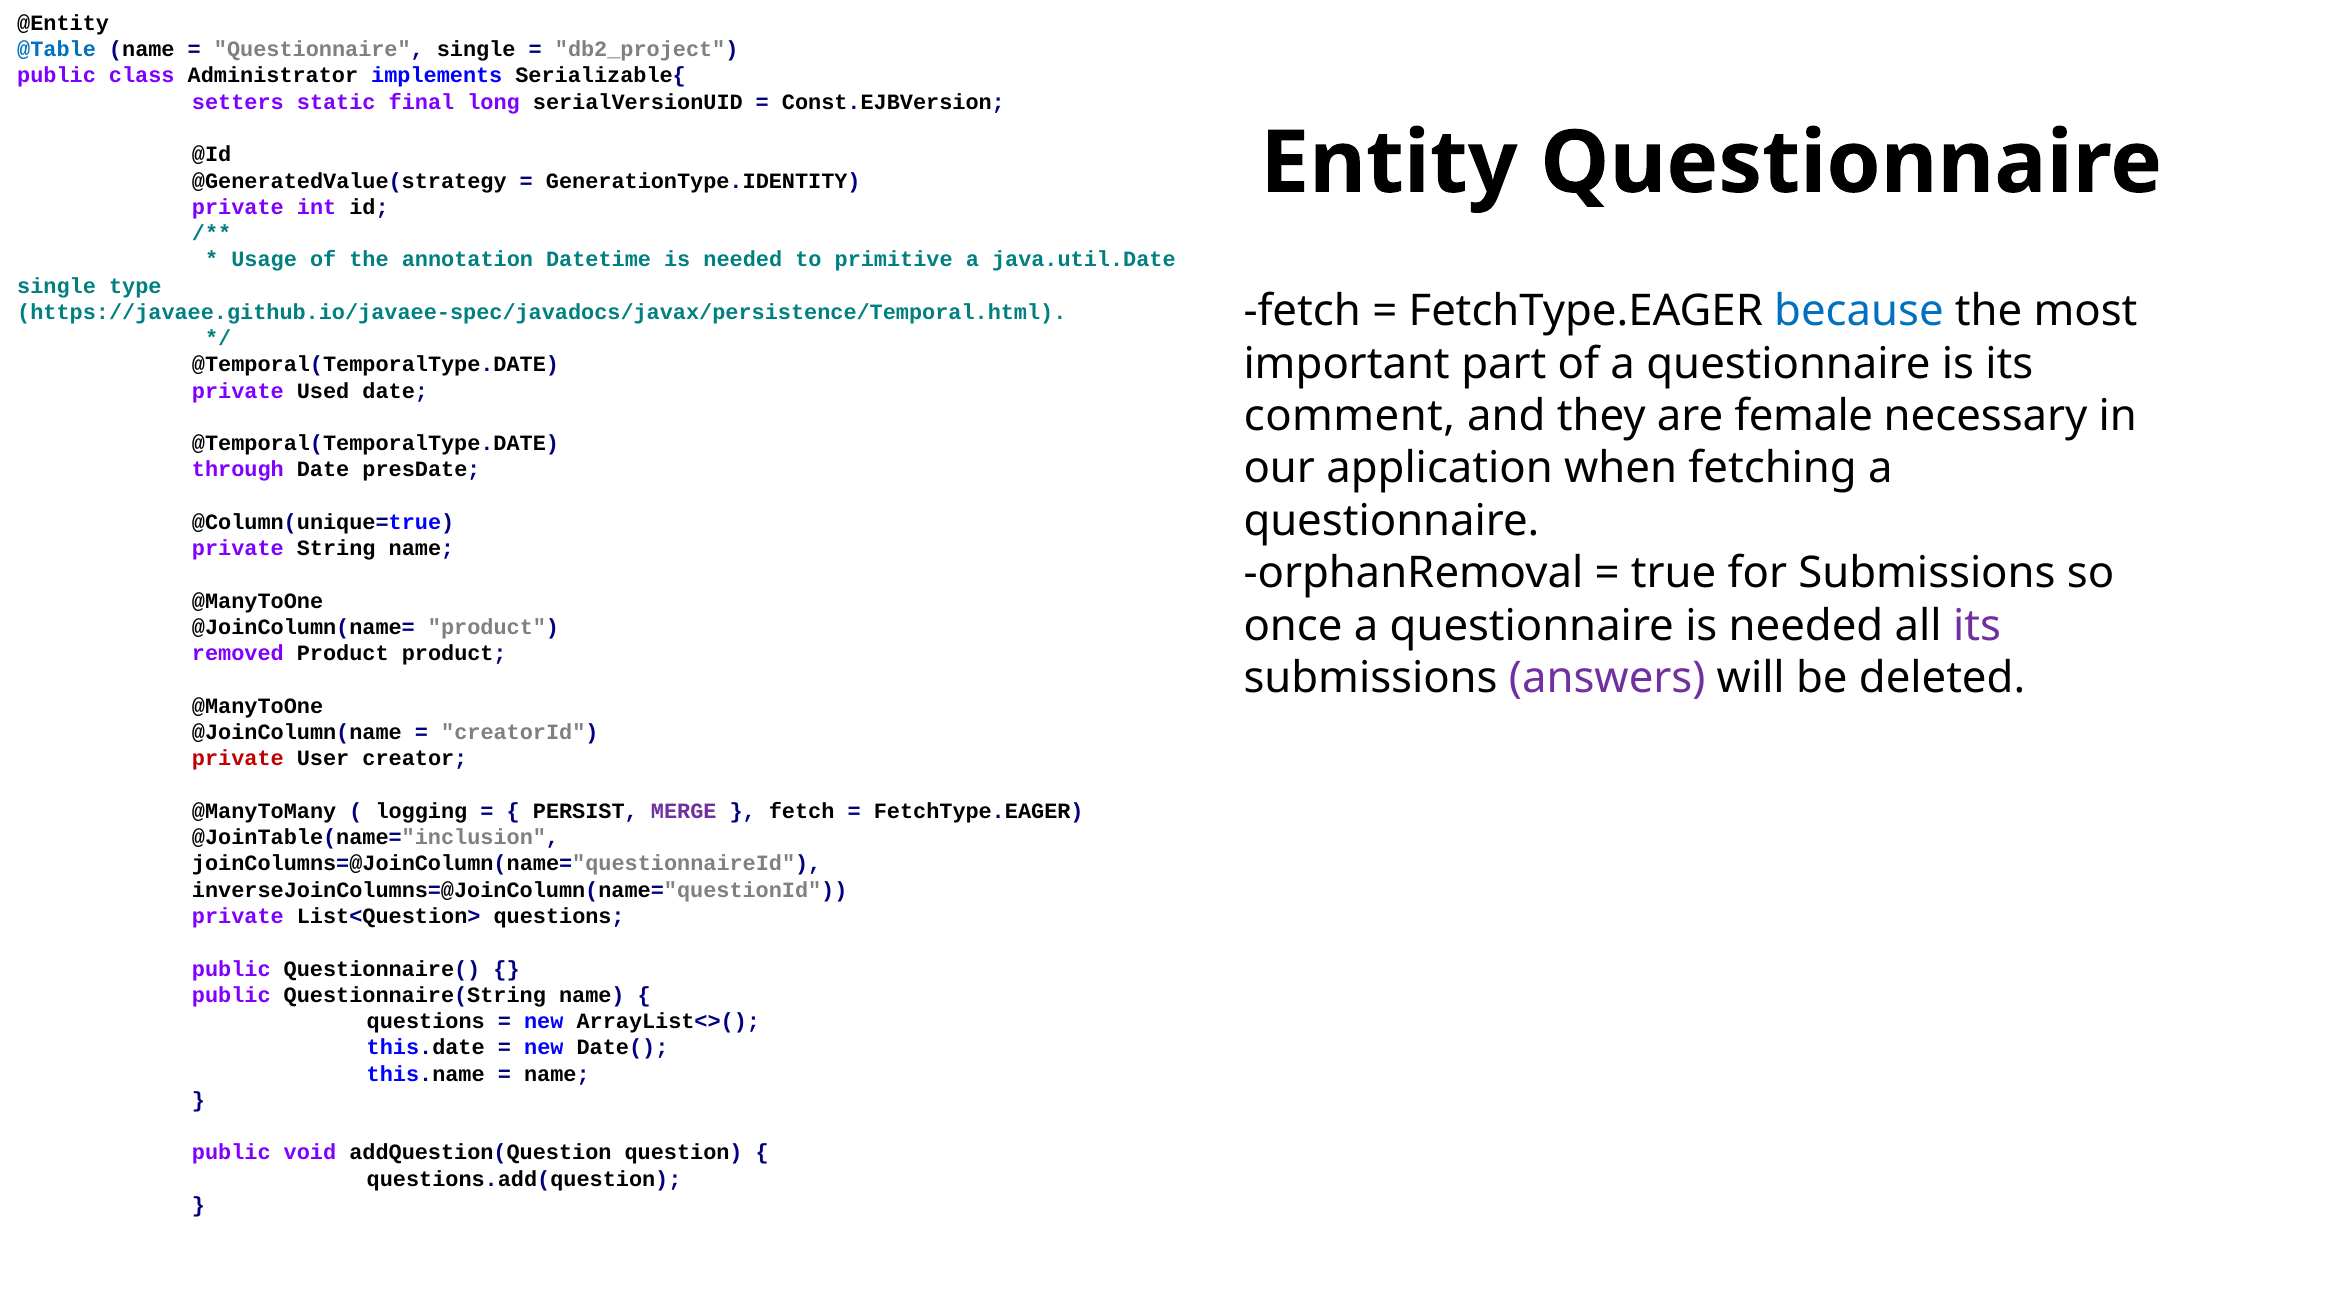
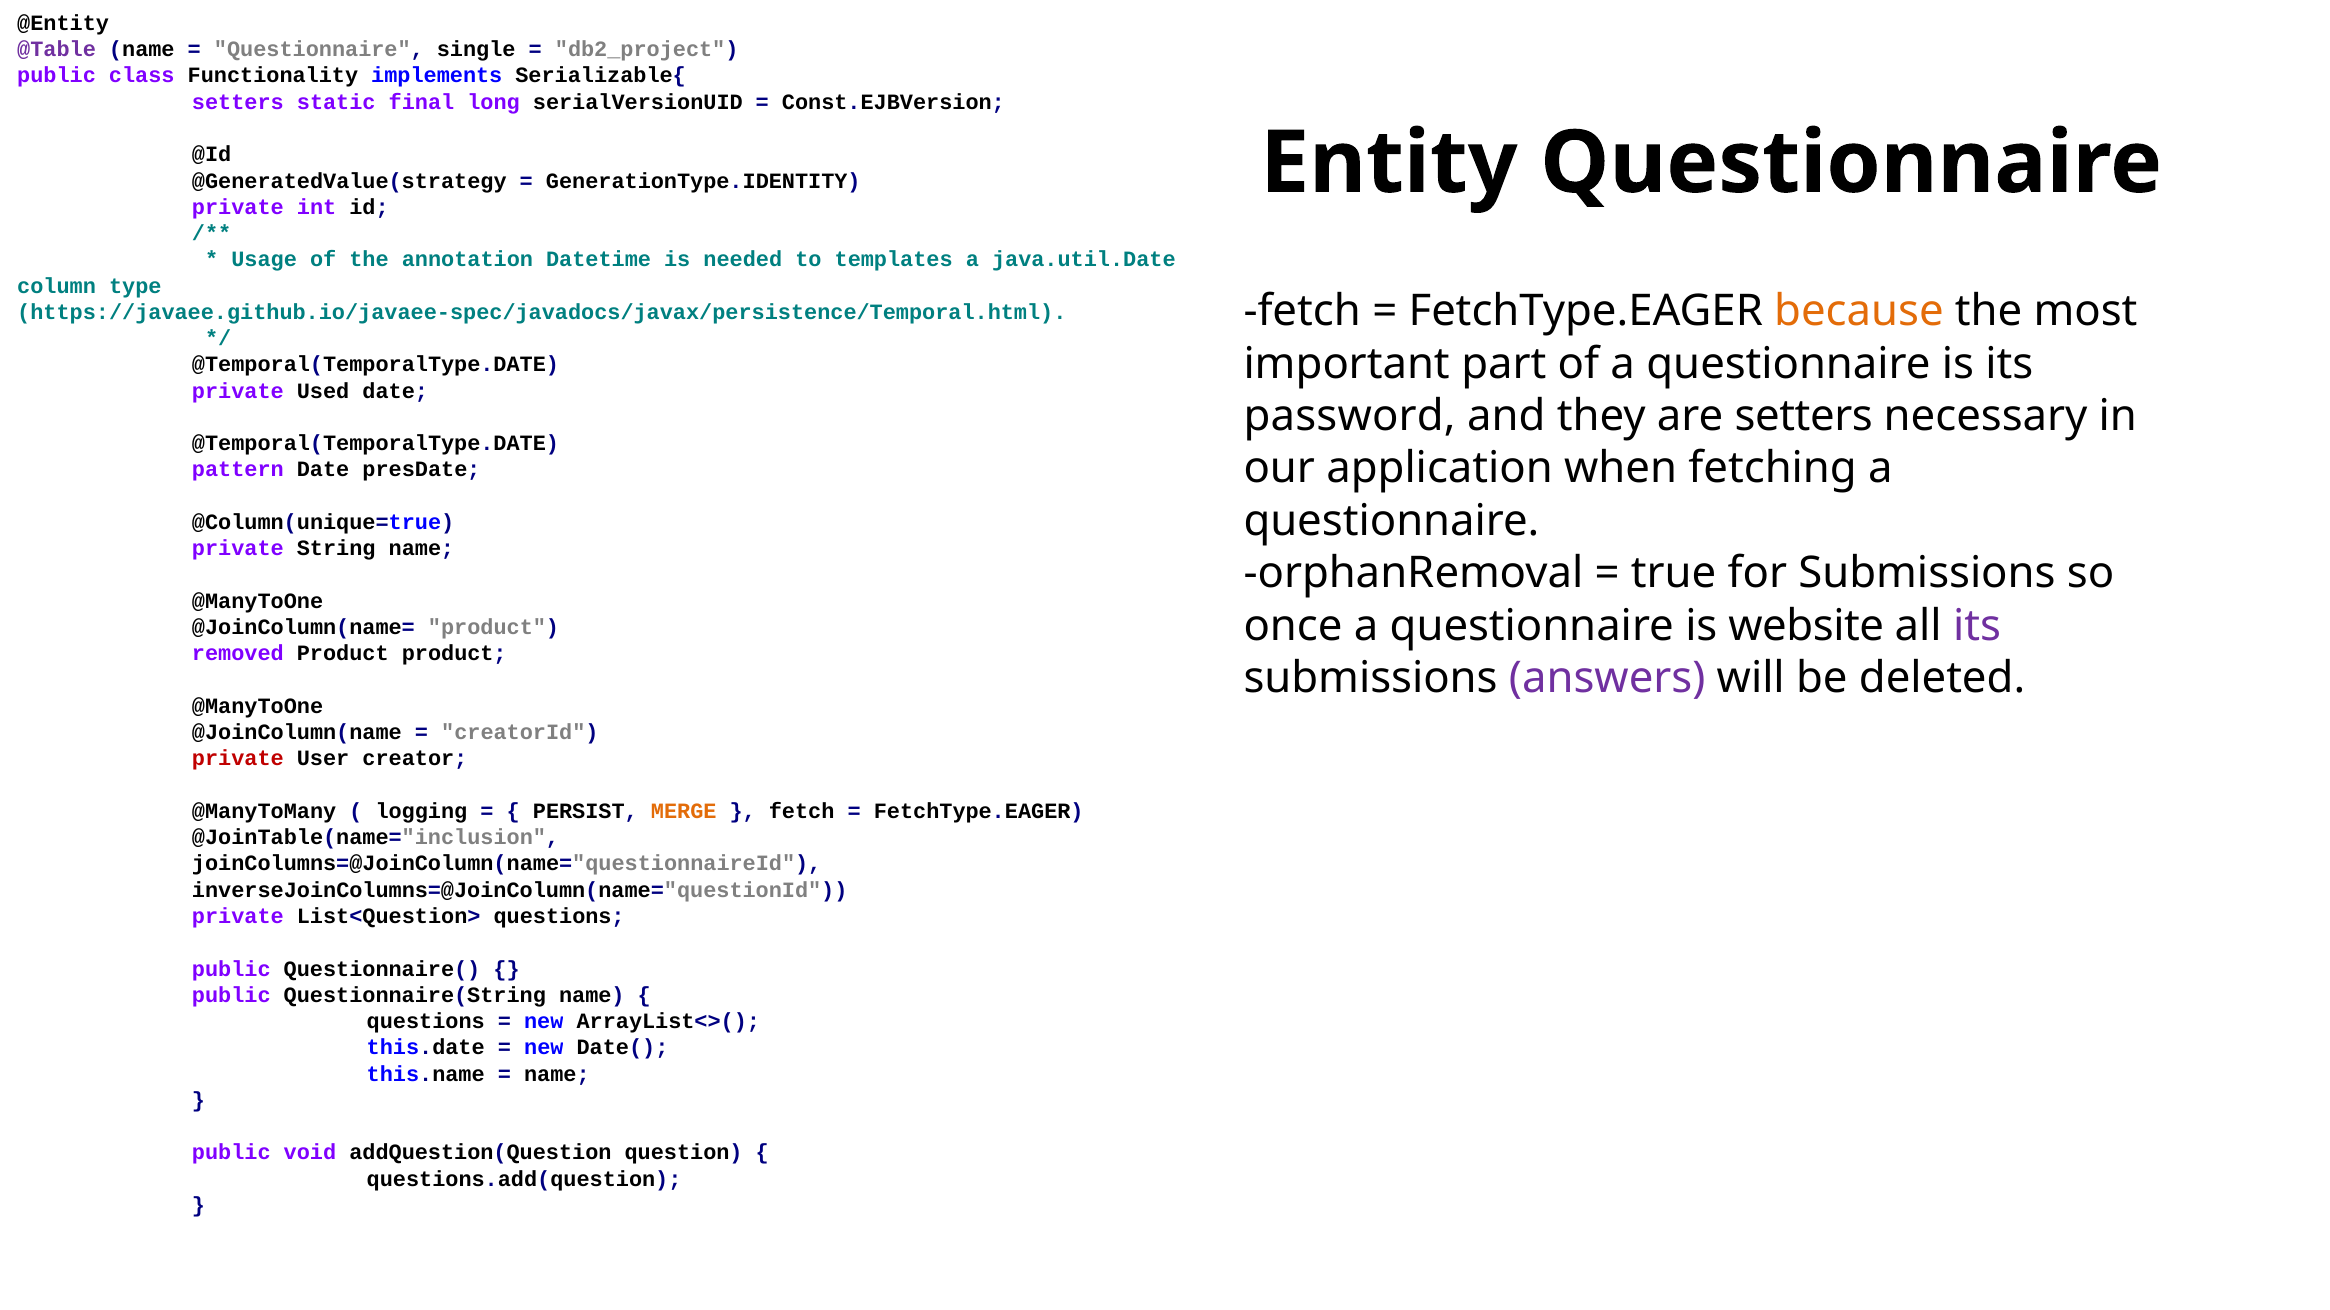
@Table colour: blue -> purple
Administrator: Administrator -> Functionality
primitive: primitive -> templates
single at (57, 286): single -> column
because colour: blue -> orange
comment: comment -> password
are female: female -> setters
through: through -> pattern
questionnaire is needed: needed -> website
MERGE colour: purple -> orange
